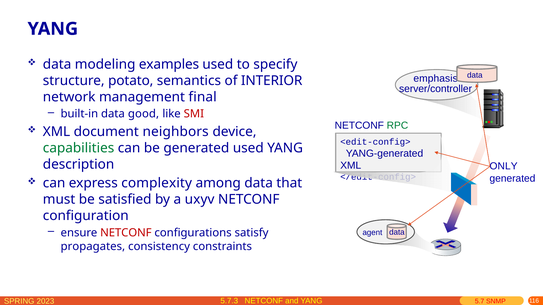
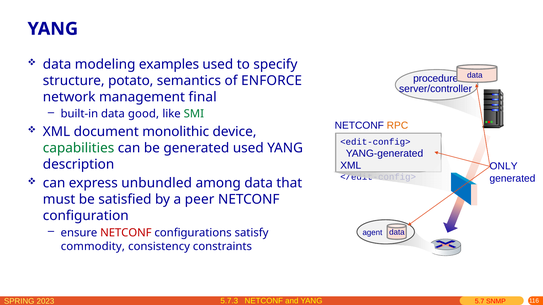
emphasis: emphasis -> procedure
INTERIOR: INTERIOR -> ENFORCE
SMI colour: red -> green
RPC colour: green -> orange
neighbors: neighbors -> monolithic
complexity: complexity -> unbundled
uxyv: uxyv -> peer
propagates: propagates -> commodity
